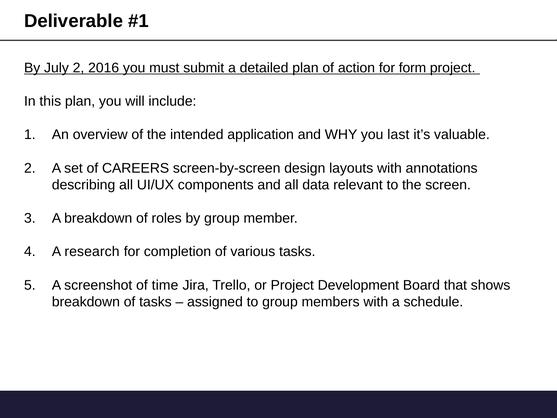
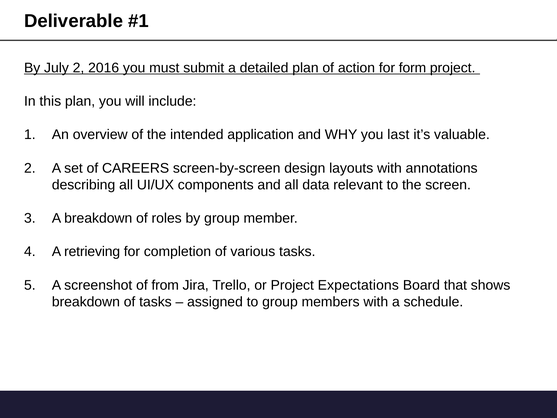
research: research -> retrieving
time: time -> from
Development: Development -> Expectations
